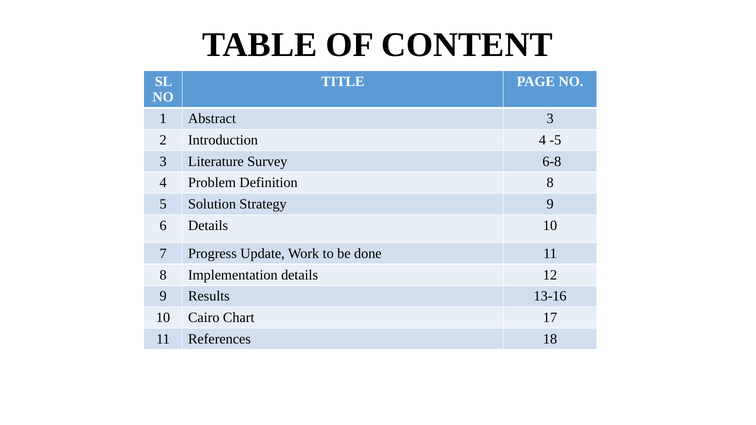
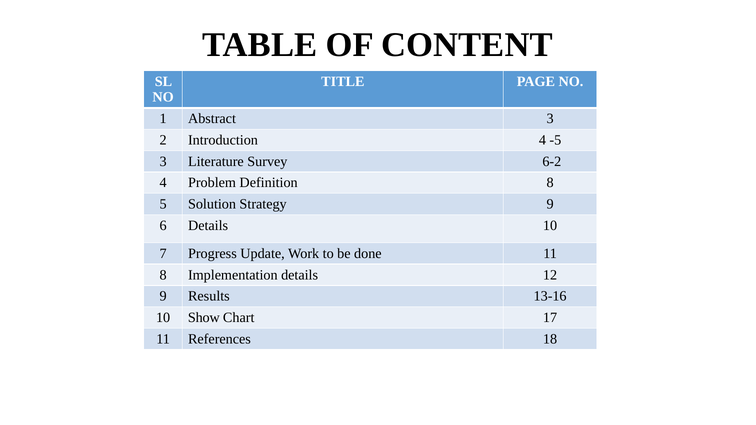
6-8: 6-8 -> 6-2
Cairo: Cairo -> Show
